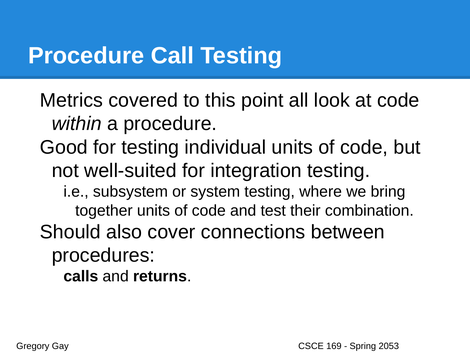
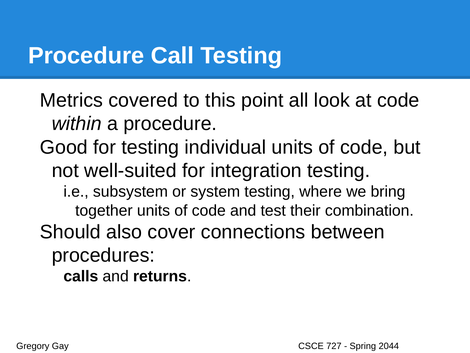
169: 169 -> 727
2053: 2053 -> 2044
